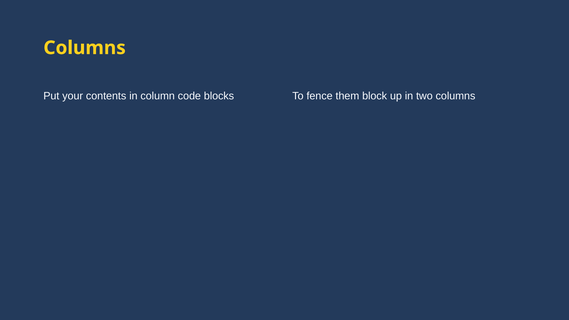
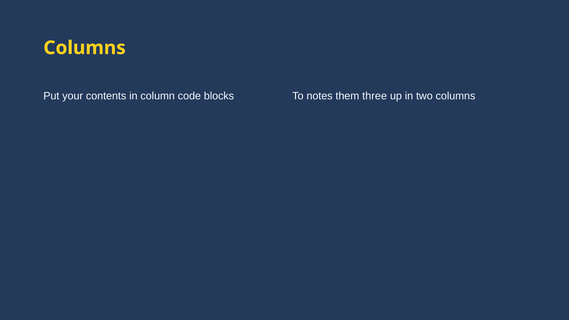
fence: fence -> notes
block: block -> three
